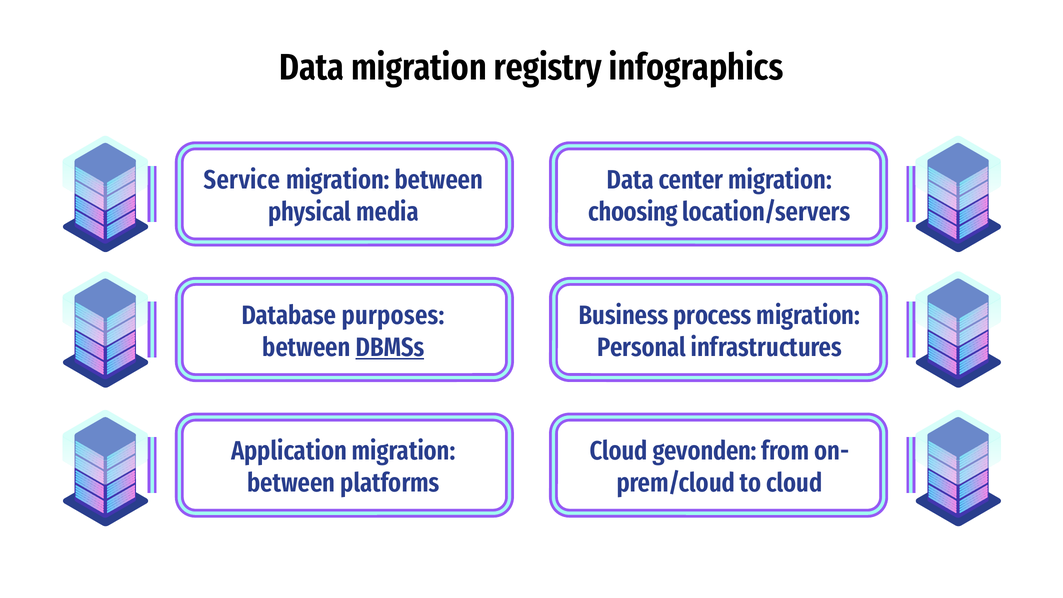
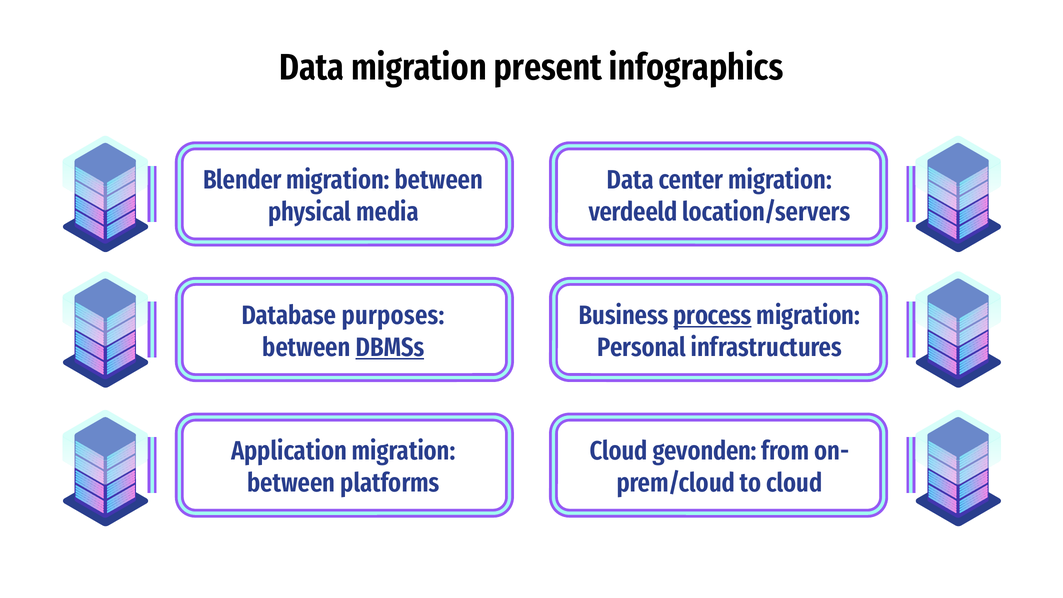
registry: registry -> present
Service: Service -> Blender
choosing: choosing -> verdeeld
process underline: none -> present
